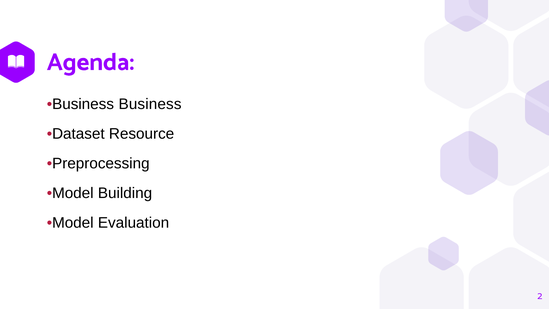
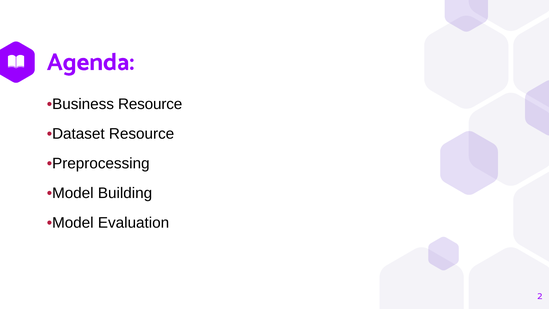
Business Business: Business -> Resource
